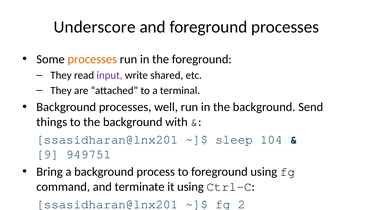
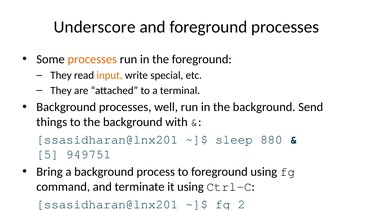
input colour: purple -> orange
shared: shared -> special
104: 104 -> 880
9: 9 -> 5
